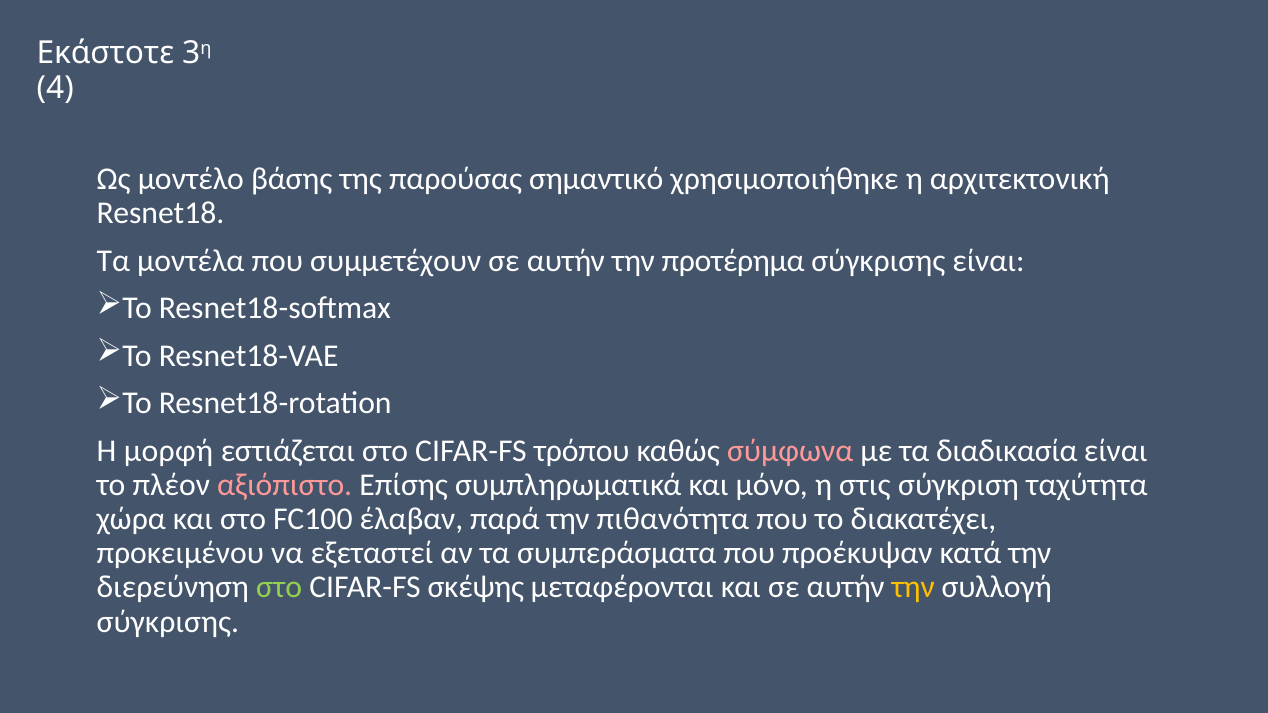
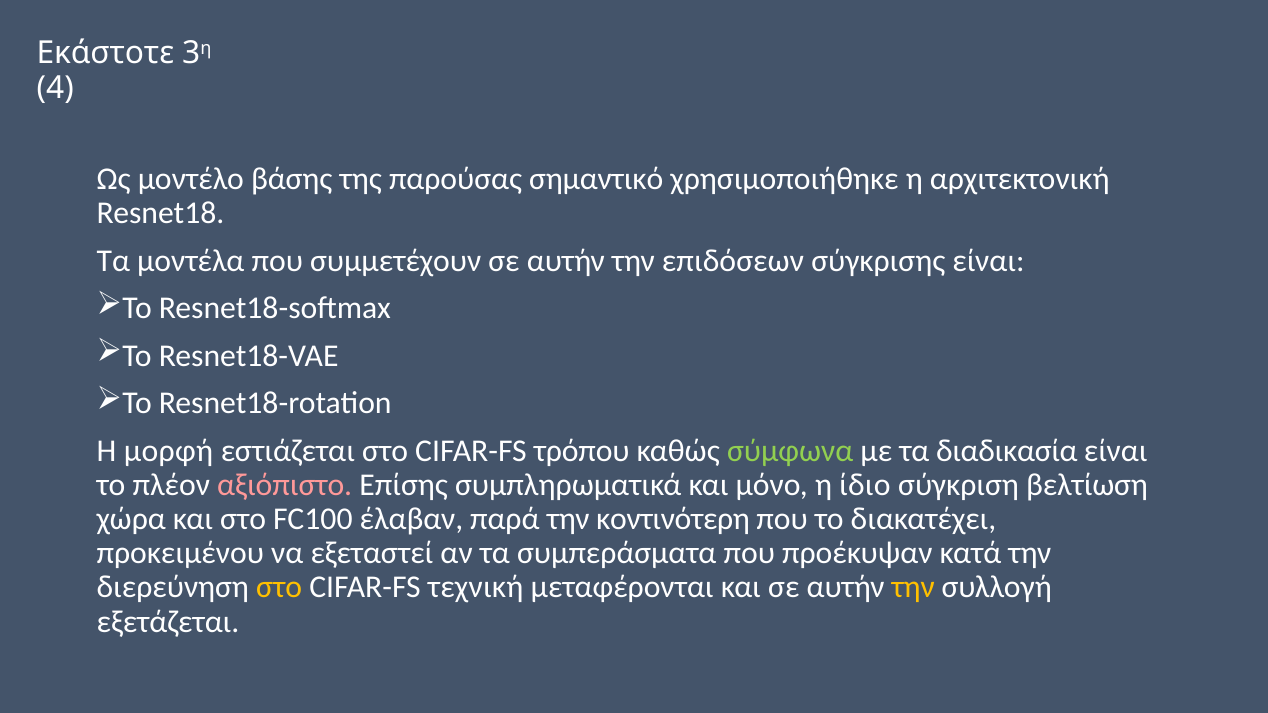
προτέρημα: προτέρημα -> επιδόσεων
σύμφωνα colour: pink -> light green
στις: στις -> ίδιο
ταχύτητα: ταχύτητα -> βελτίωση
πιθανότητα: πιθανότητα -> κοντινότερη
στο at (279, 588) colour: light green -> yellow
σκέψης: σκέψης -> τεχνική
σύγκρισης at (168, 622): σύγκρισης -> εξετάζεται
